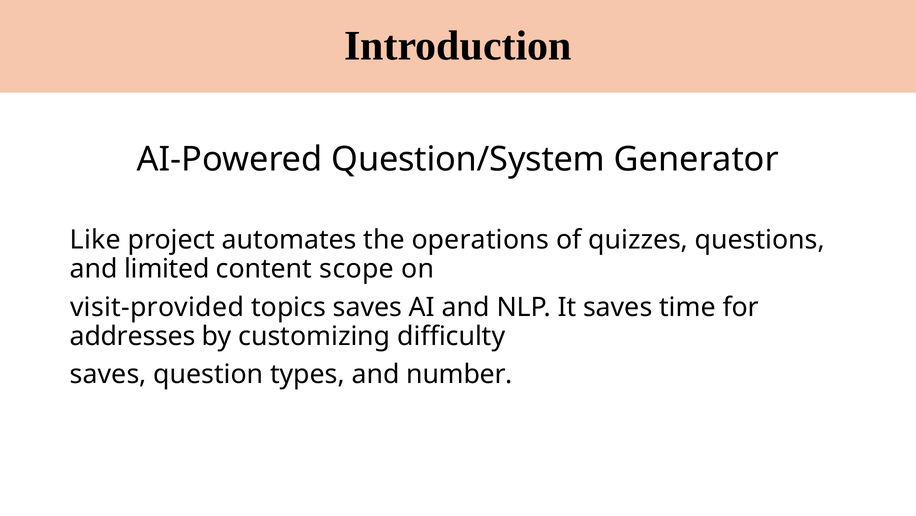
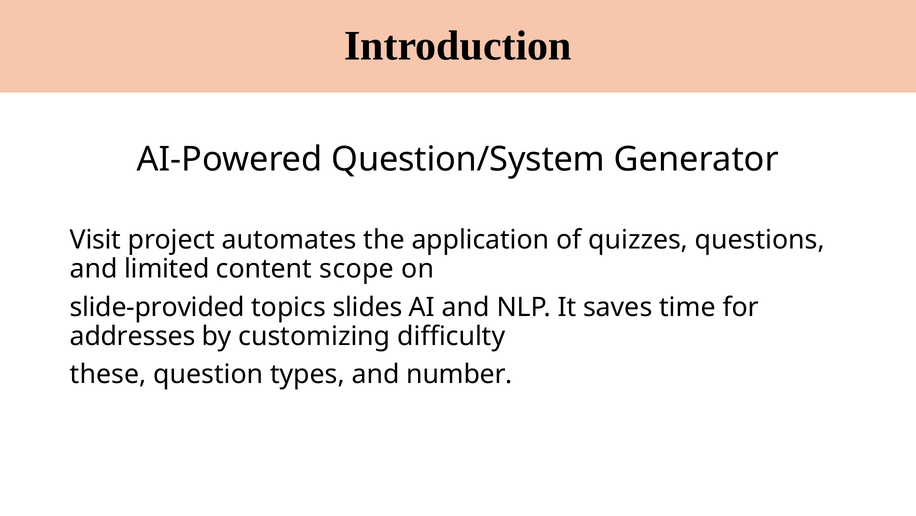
Like: Like -> Visit
operations: operations -> application
visit-provided: visit-provided -> slide-provided
topics saves: saves -> slides
saves at (108, 374): saves -> these
